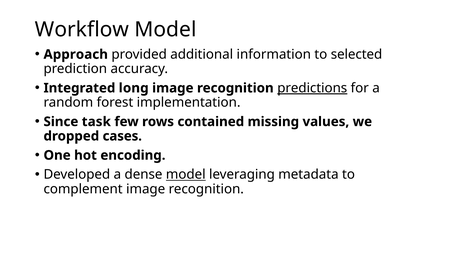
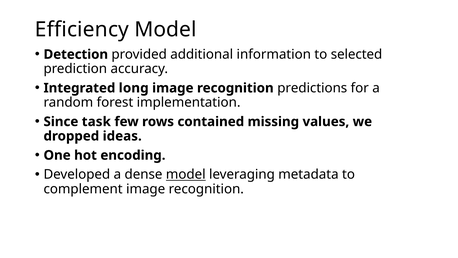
Workflow: Workflow -> Efficiency
Approach: Approach -> Detection
predictions underline: present -> none
cases: cases -> ideas
